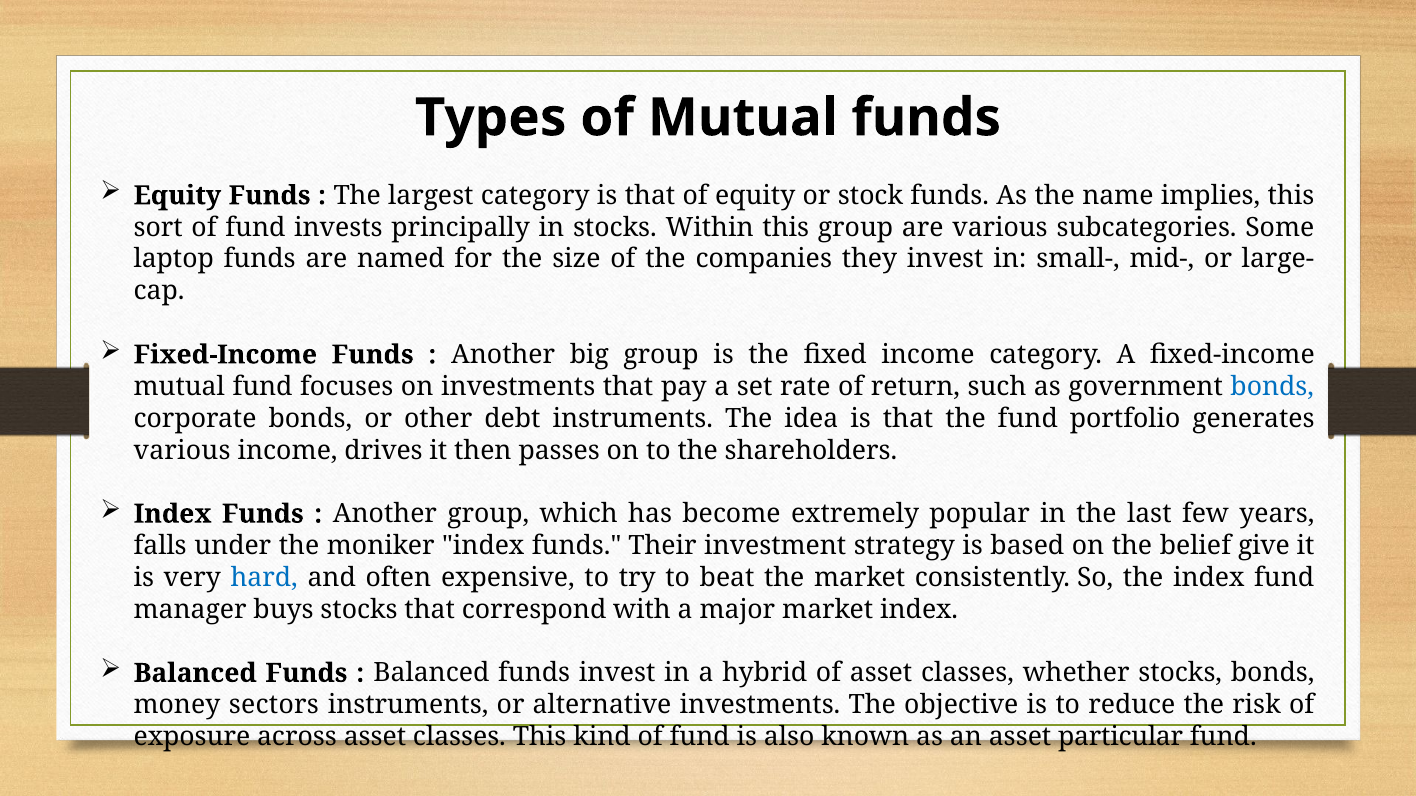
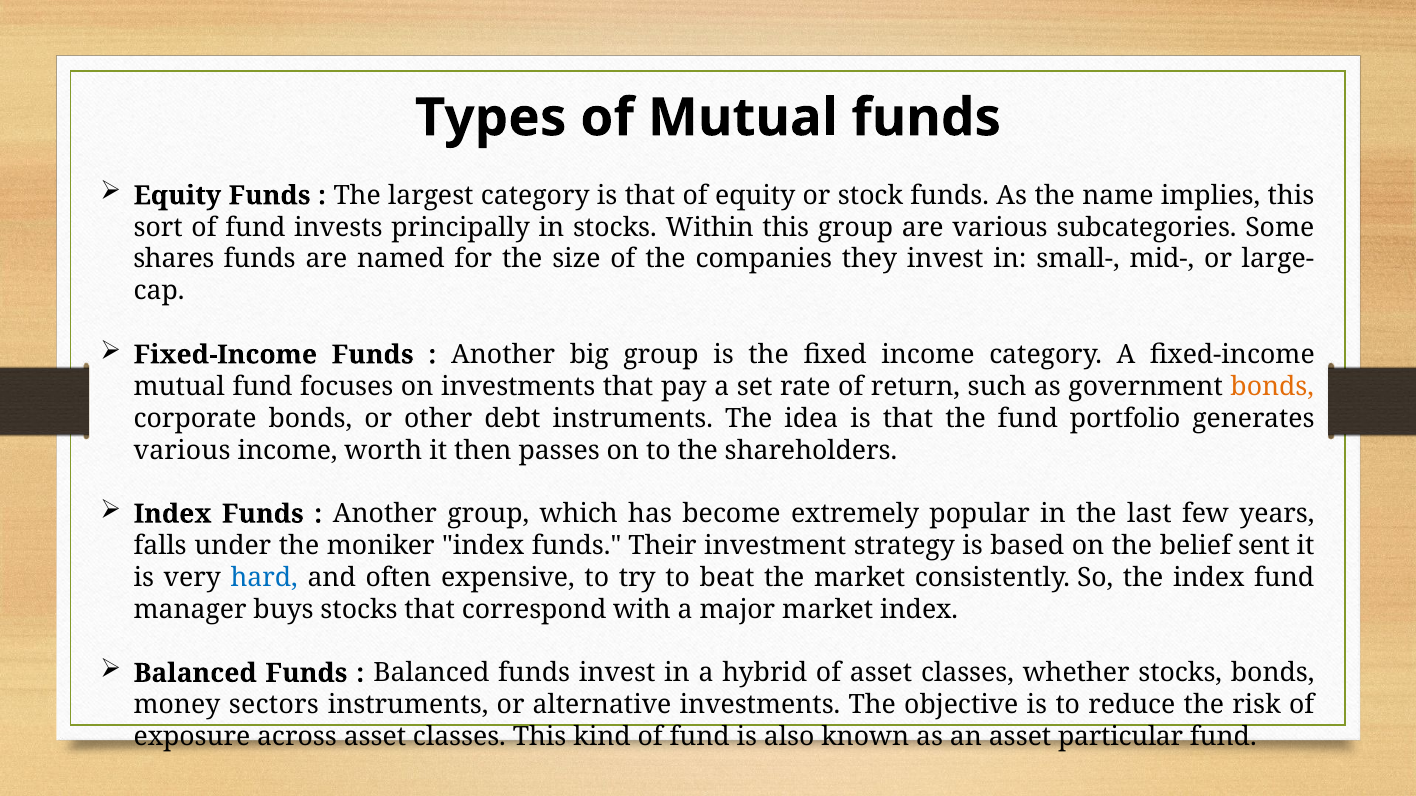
laptop: laptop -> shares
bonds at (1272, 387) colour: blue -> orange
drives: drives -> worth
give: give -> sent
